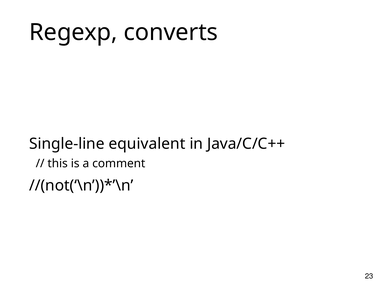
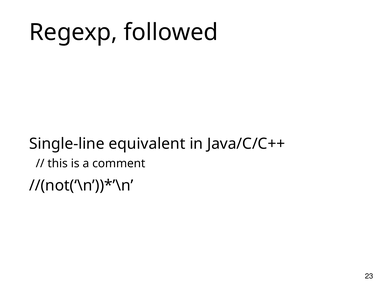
converts: converts -> followed
